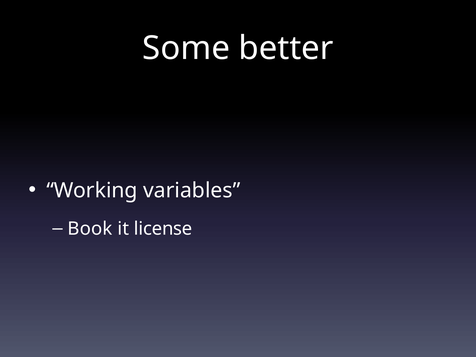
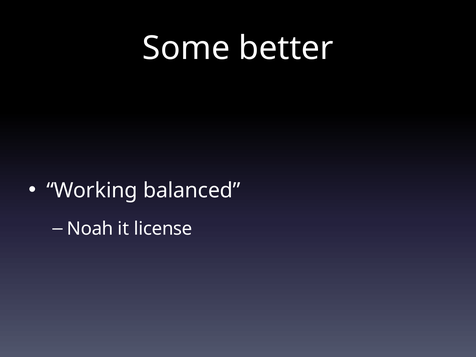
variables: variables -> balanced
Book: Book -> Noah
